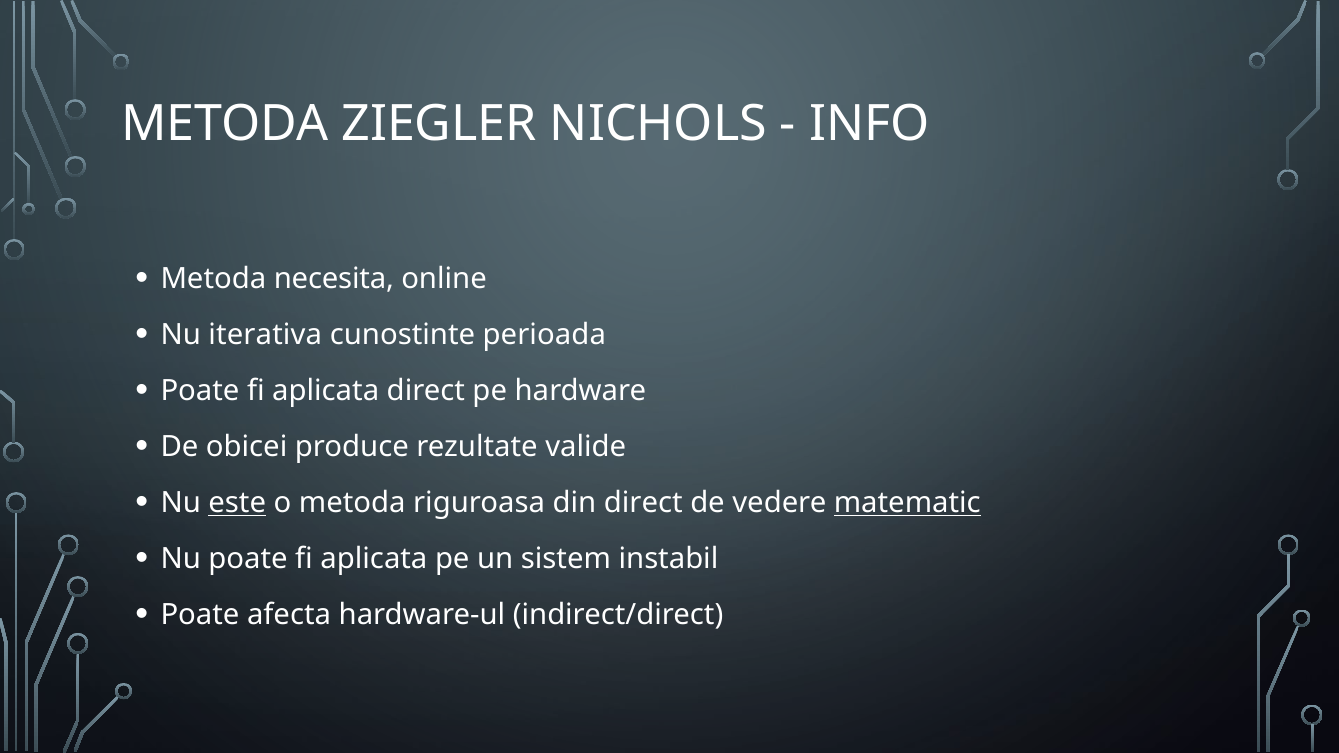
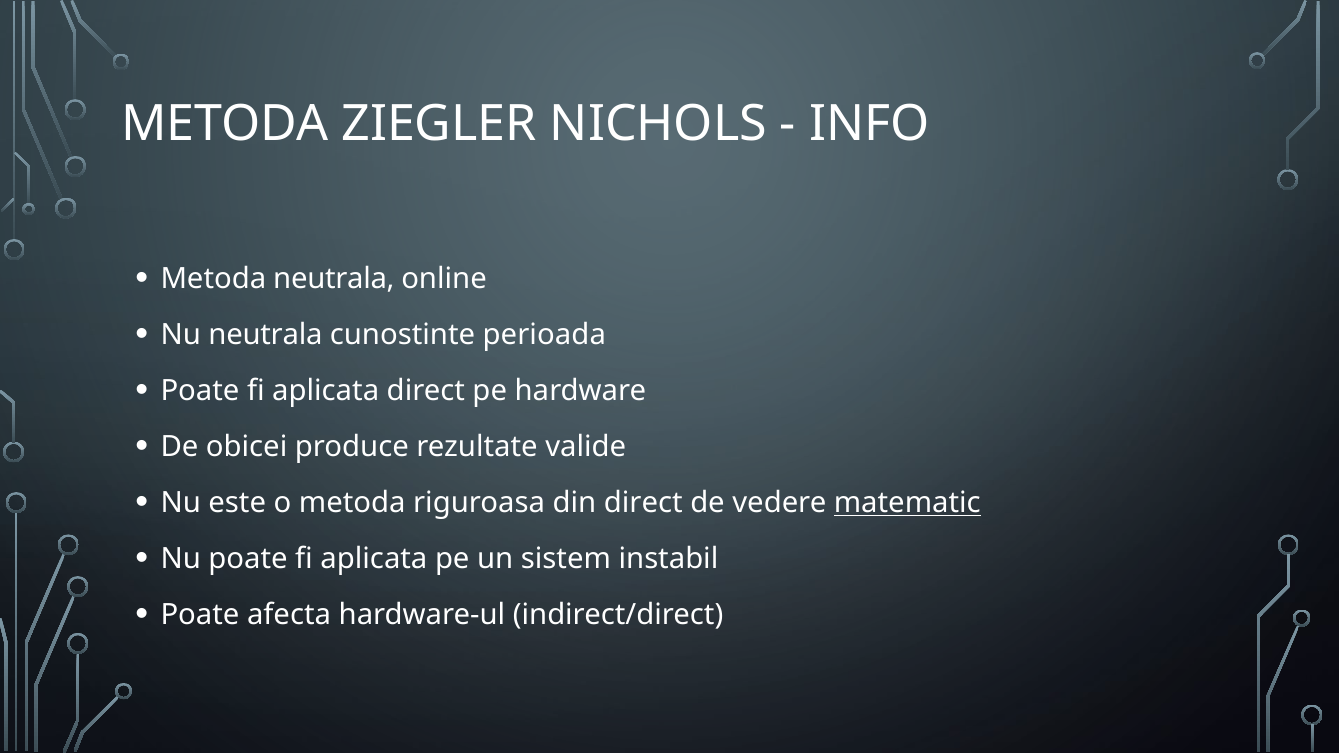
Metoda necesita: necesita -> neutrala
Nu iterativa: iterativa -> neutrala
este underline: present -> none
